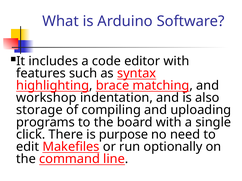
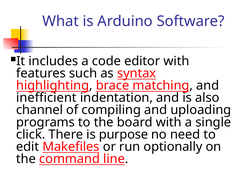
workshop: workshop -> inefficient
storage: storage -> channel
